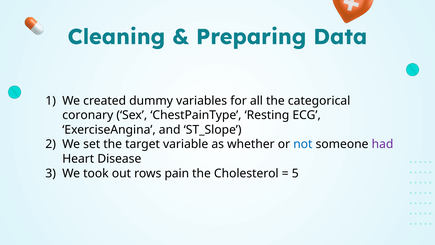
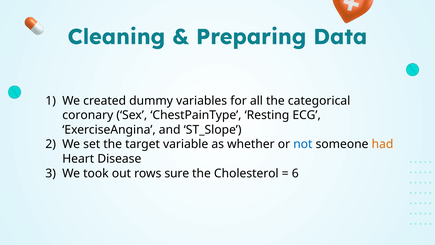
had colour: purple -> orange
pain: pain -> sure
5: 5 -> 6
